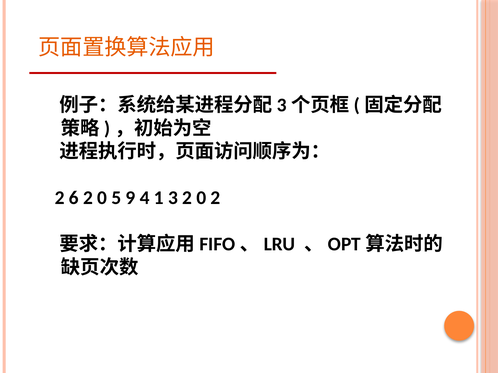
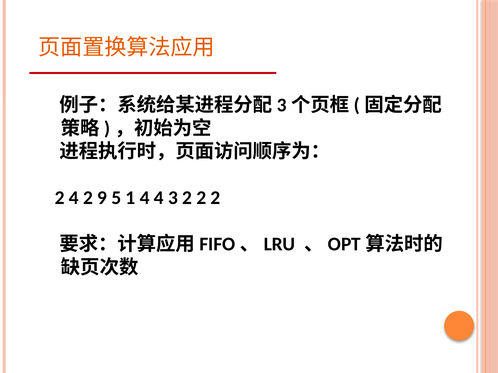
2 6: 6 -> 4
0 at (102, 198): 0 -> 9
9: 9 -> 1
4 1: 1 -> 4
3 2 0: 0 -> 2
